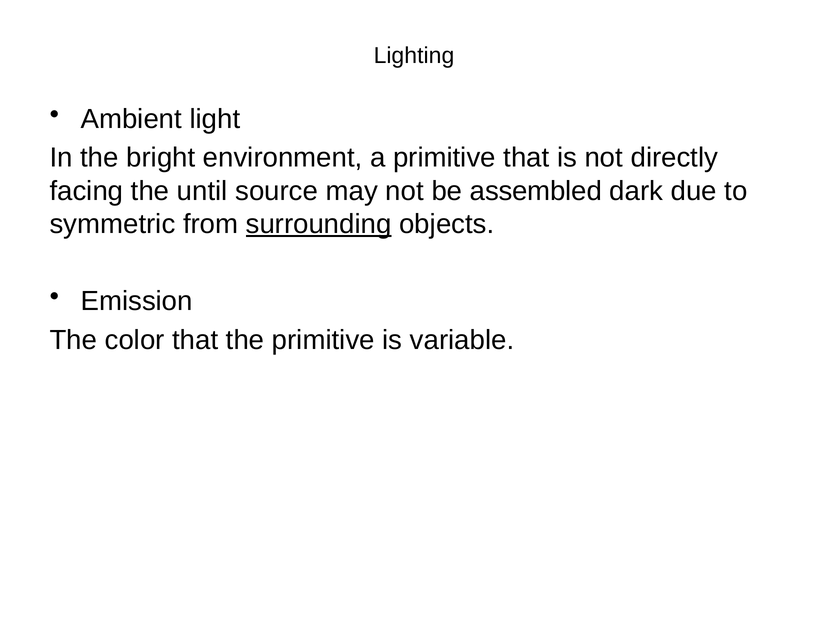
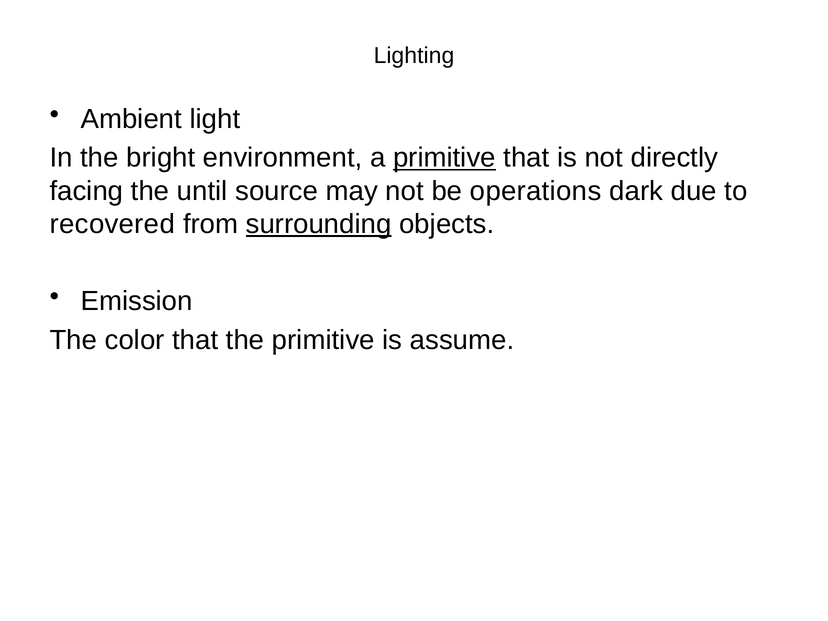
primitive at (444, 158) underline: none -> present
assembled: assembled -> operations
symmetric: symmetric -> recovered
variable: variable -> assume
